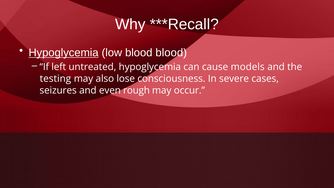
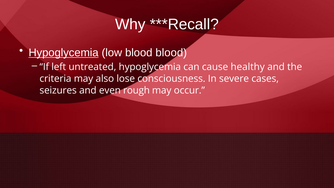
models: models -> healthy
testing: testing -> criteria
